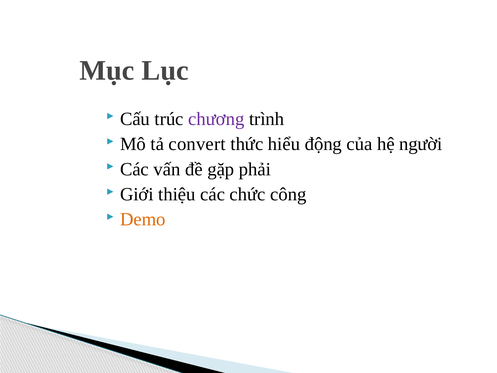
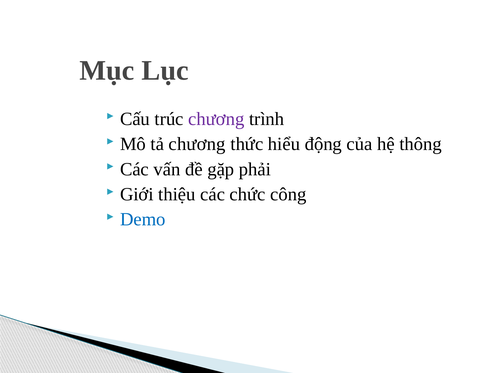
tả convert: convert -> chương
người: người -> thông
Demo colour: orange -> blue
